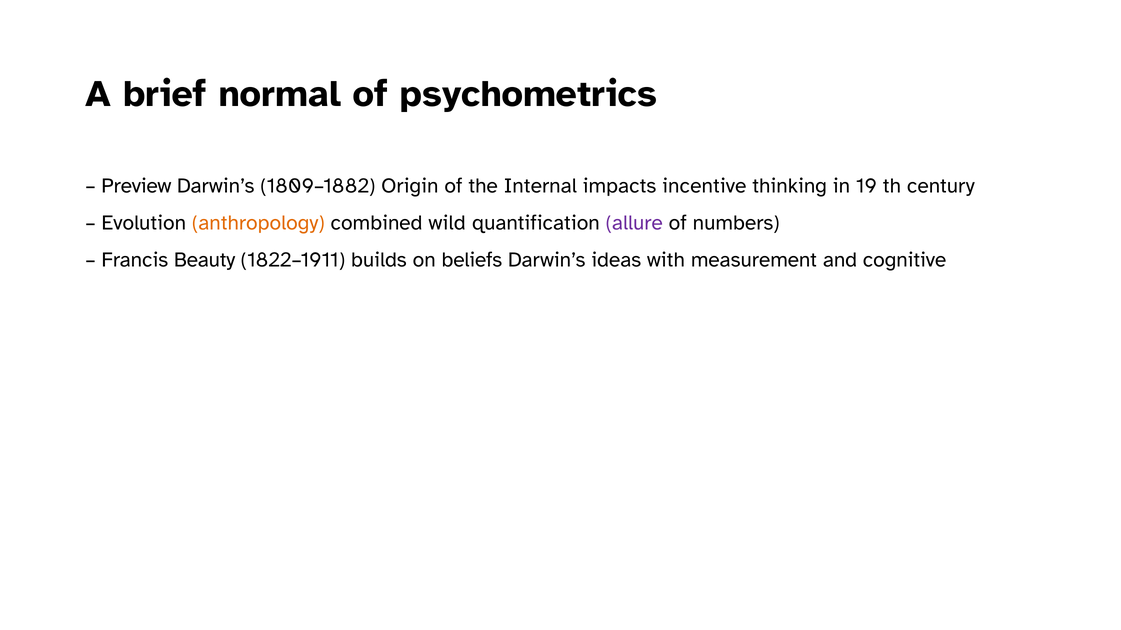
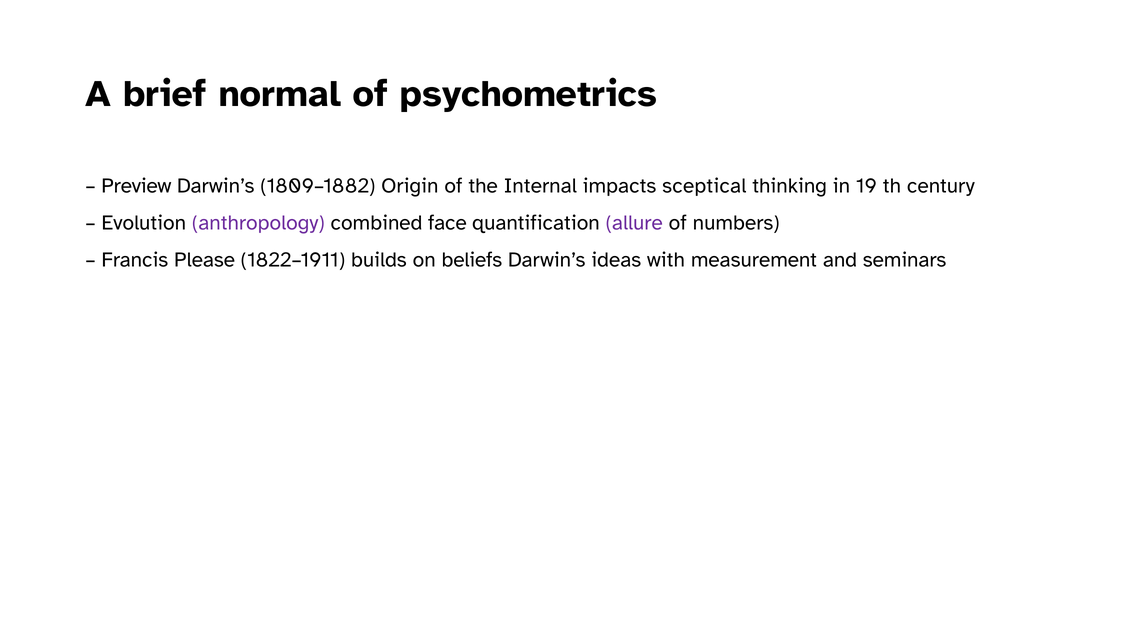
incentive: incentive -> sceptical
anthropology colour: orange -> purple
wild: wild -> face
Beauty: Beauty -> Please
cognitive: cognitive -> seminars
